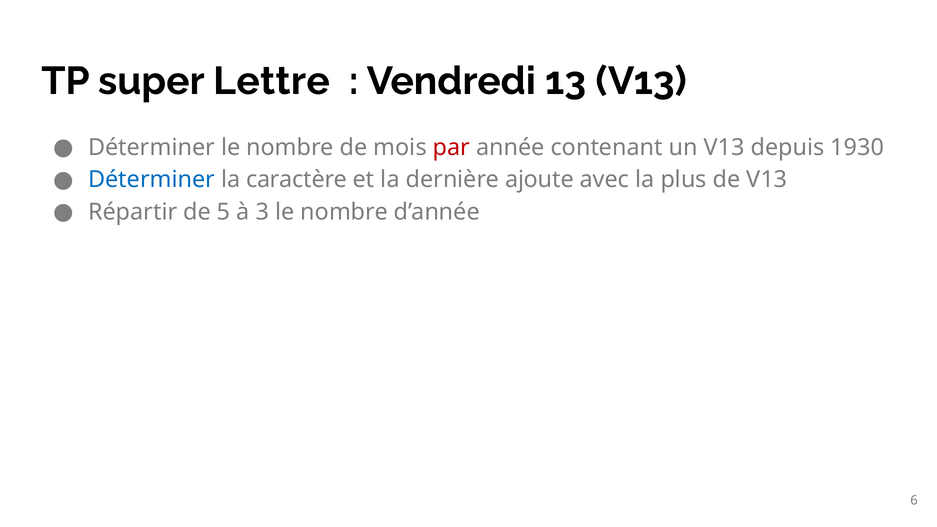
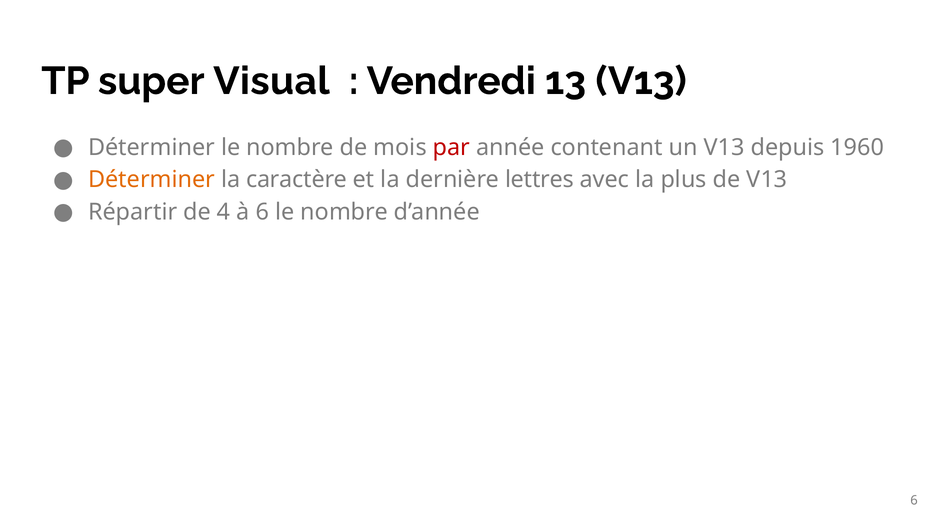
Lettre: Lettre -> Visual
1930: 1930 -> 1960
Déterminer at (152, 180) colour: blue -> orange
ajoute: ajoute -> lettres
5: 5 -> 4
à 3: 3 -> 6
